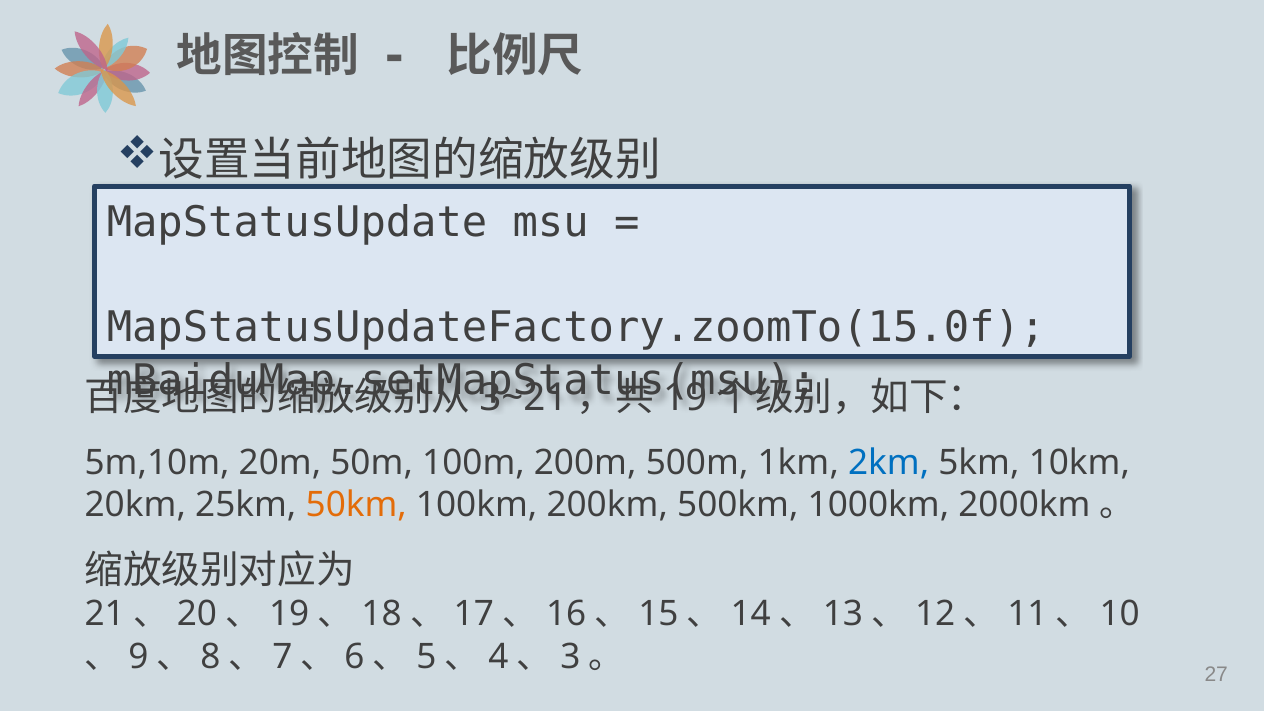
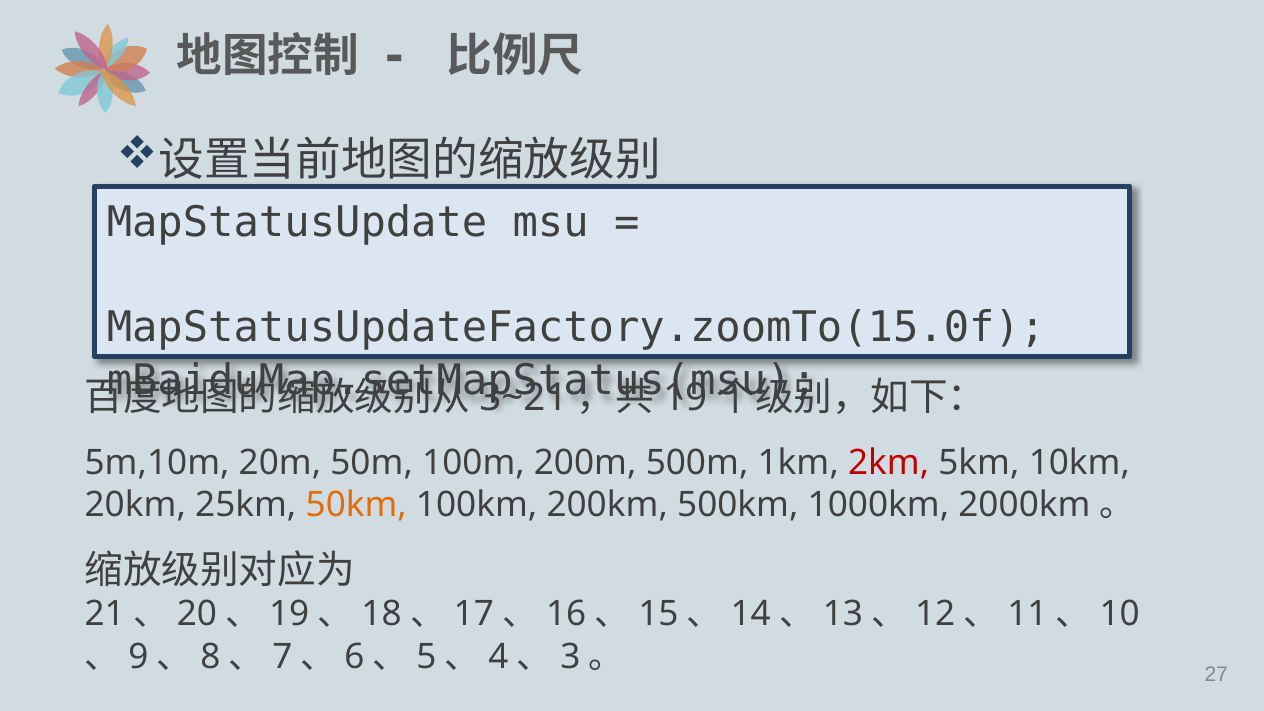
2km colour: blue -> red
